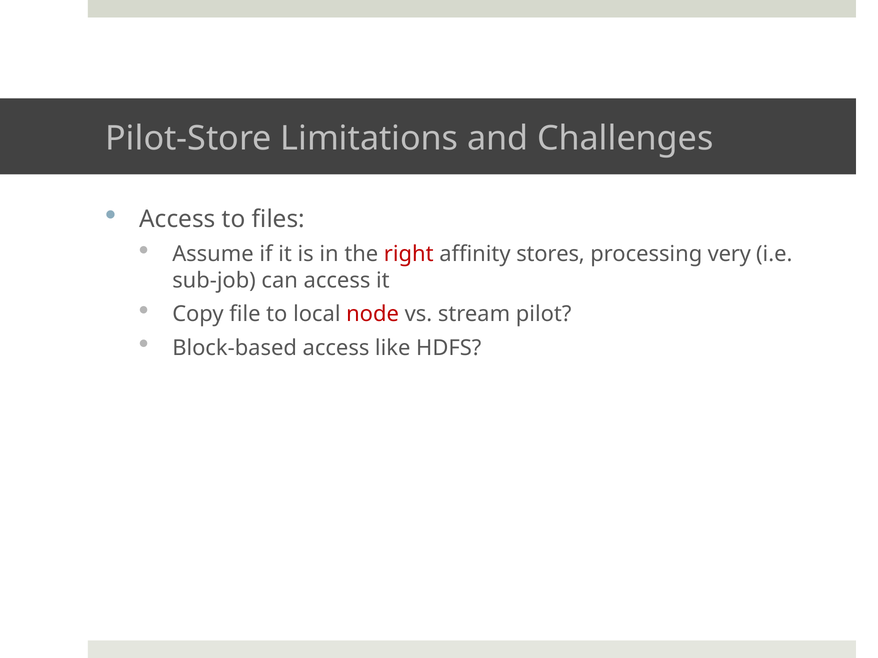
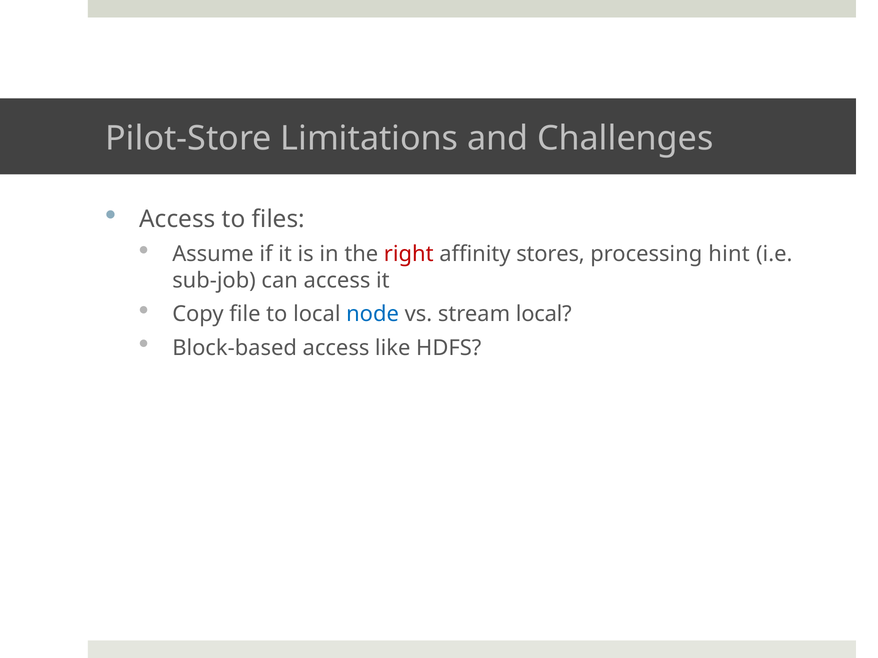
very: very -> hint
node colour: red -> blue
stream pilot: pilot -> local
